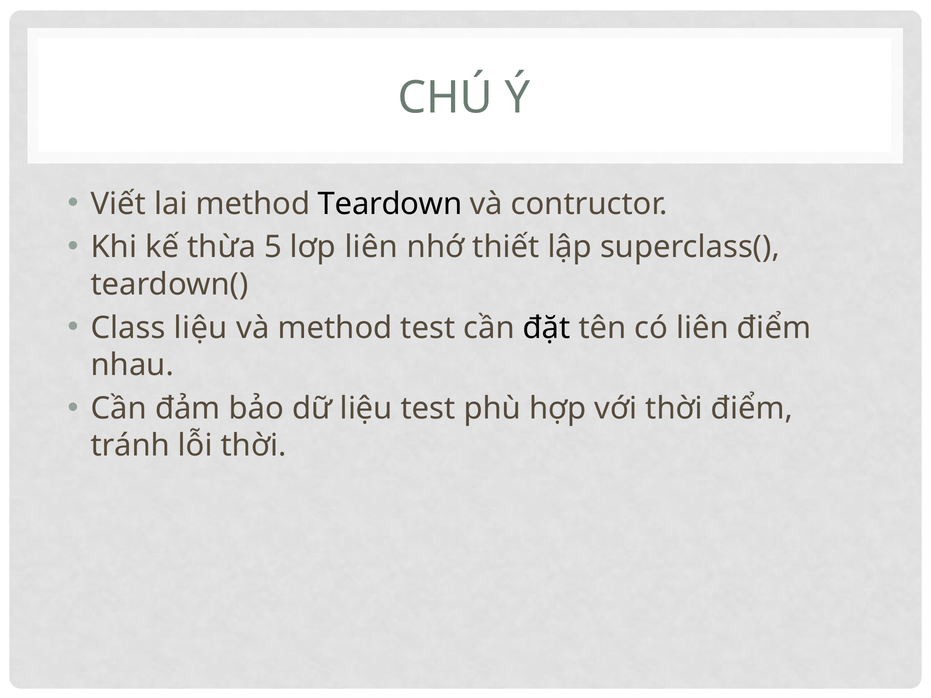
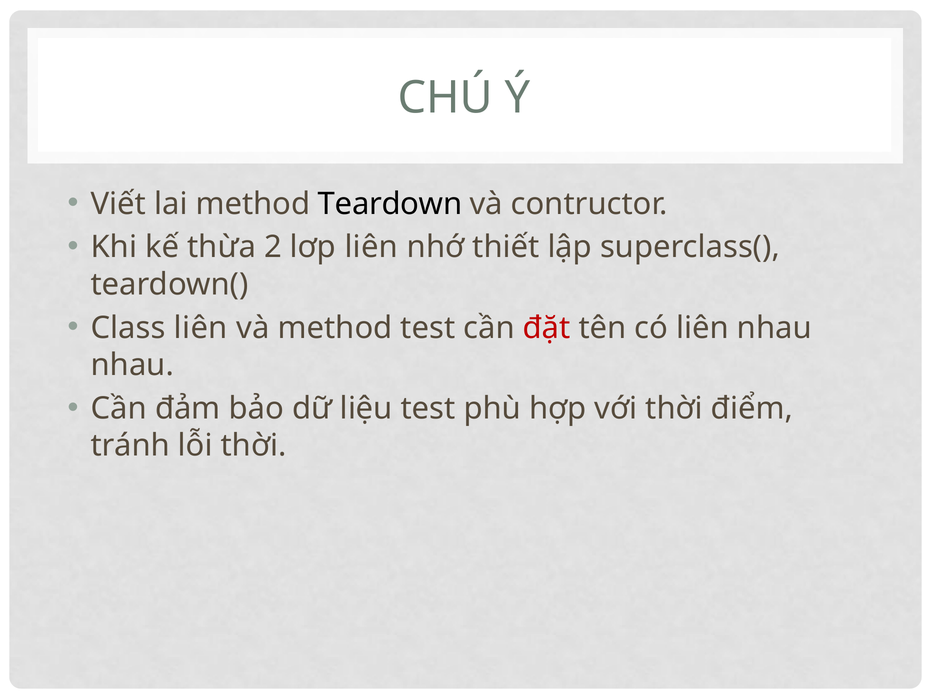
5: 5 -> 2
Class liệu: liệu -> liên
đặt colour: black -> red
liên điểm: điểm -> nhau
